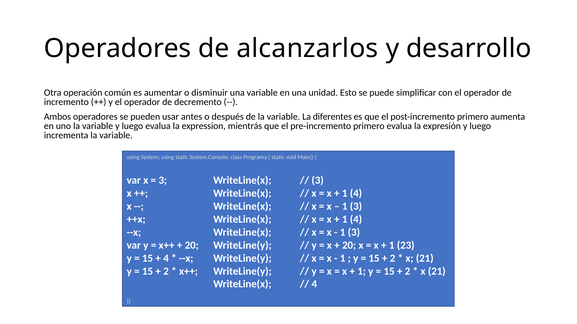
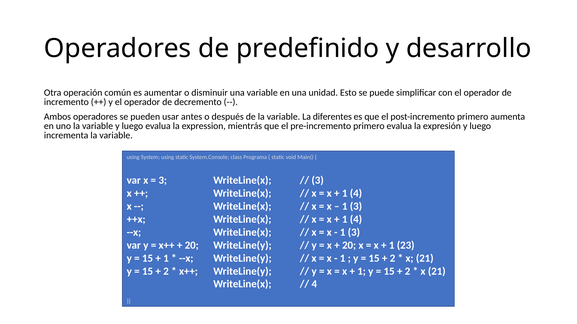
alcanzarlos: alcanzarlos -> predefinido
4 at (166, 259): 4 -> 1
